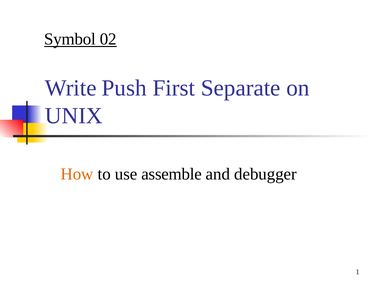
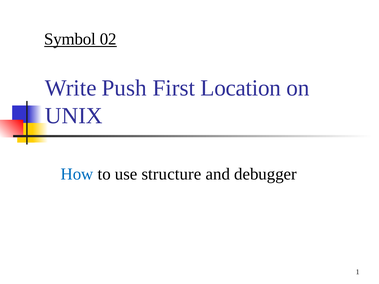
Separate: Separate -> Location
How colour: orange -> blue
assemble: assemble -> structure
